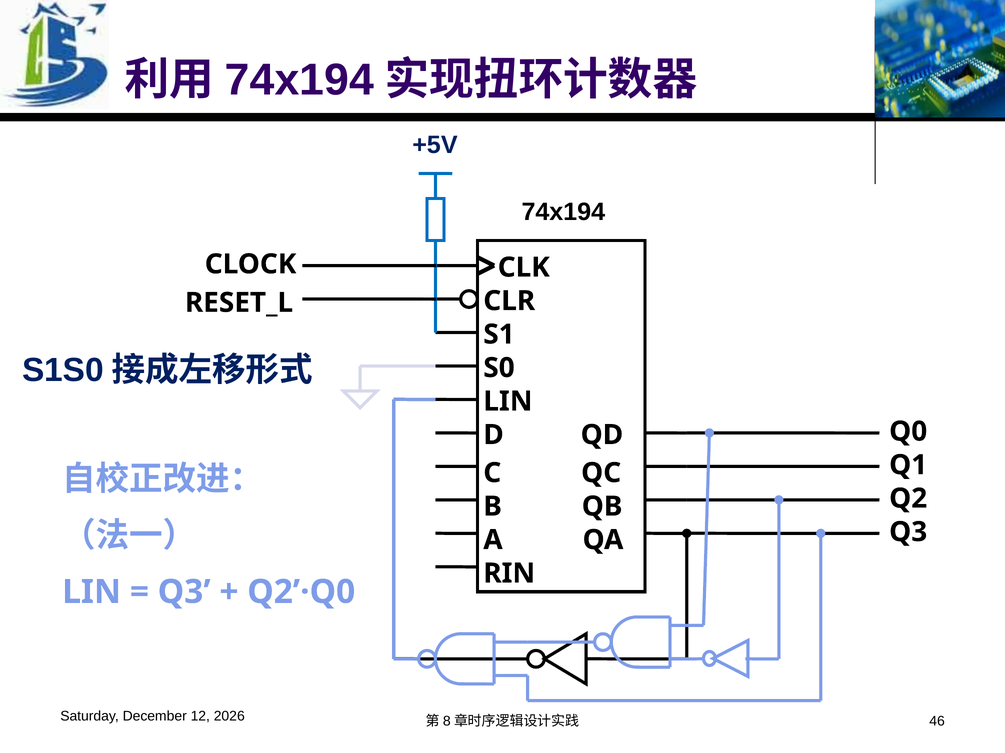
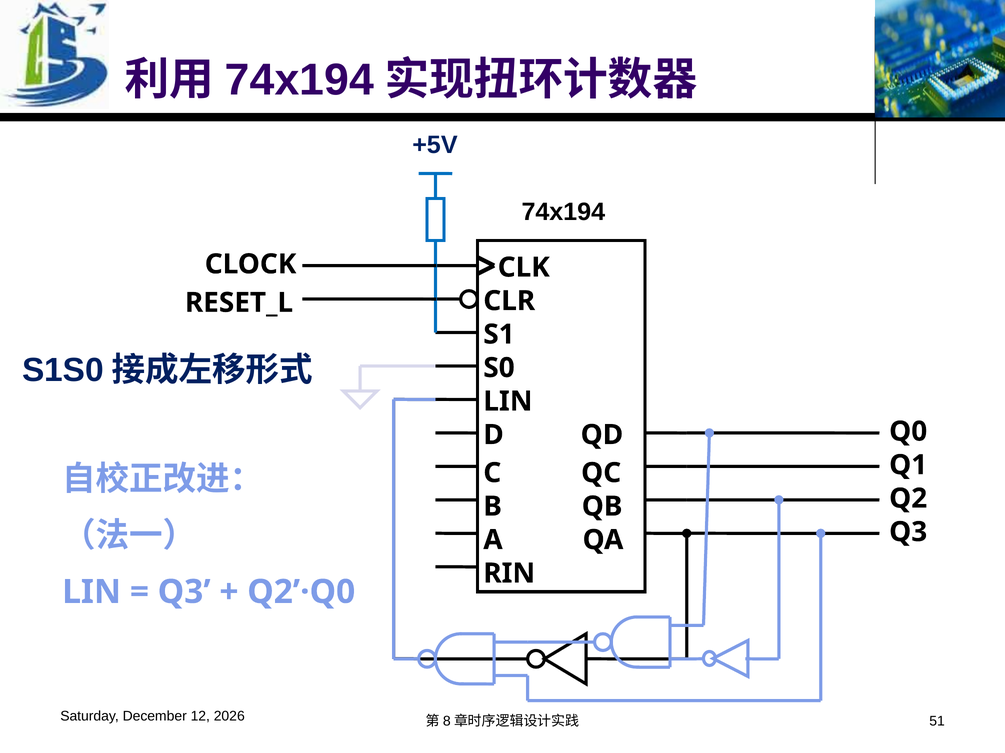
46: 46 -> 51
